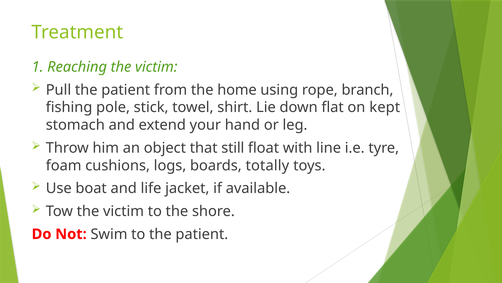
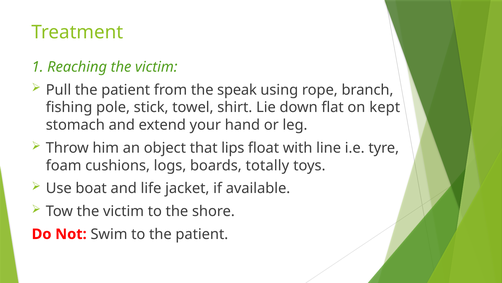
home: home -> speak
still: still -> lips
